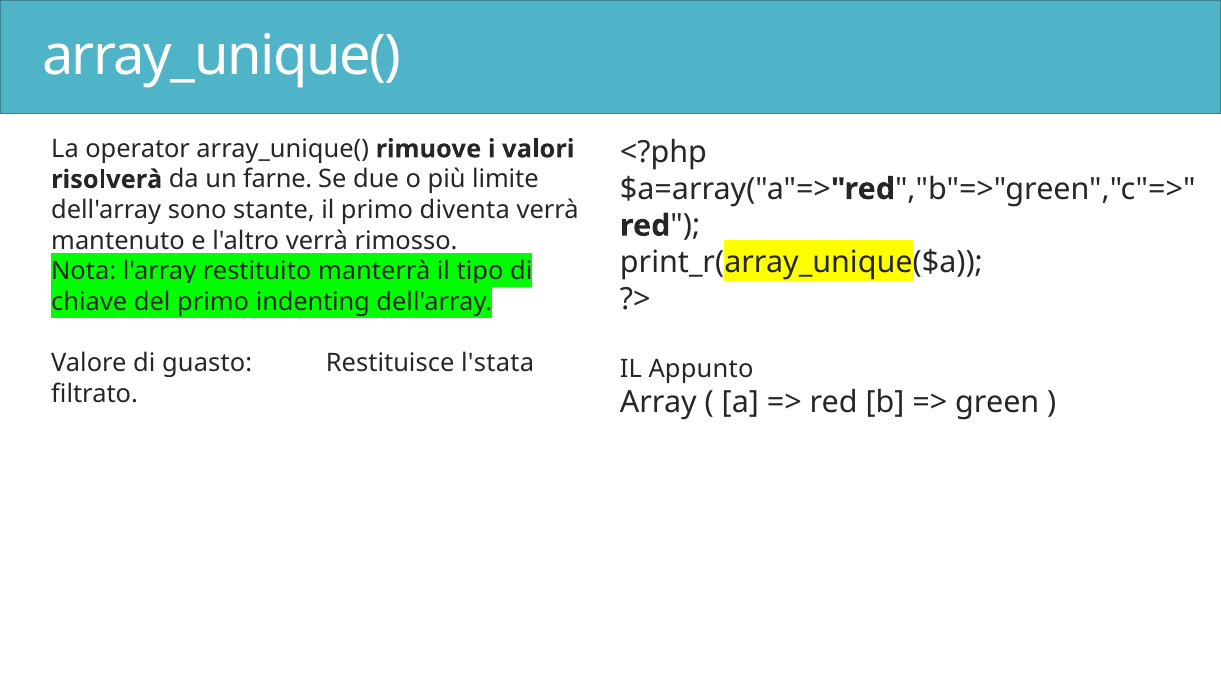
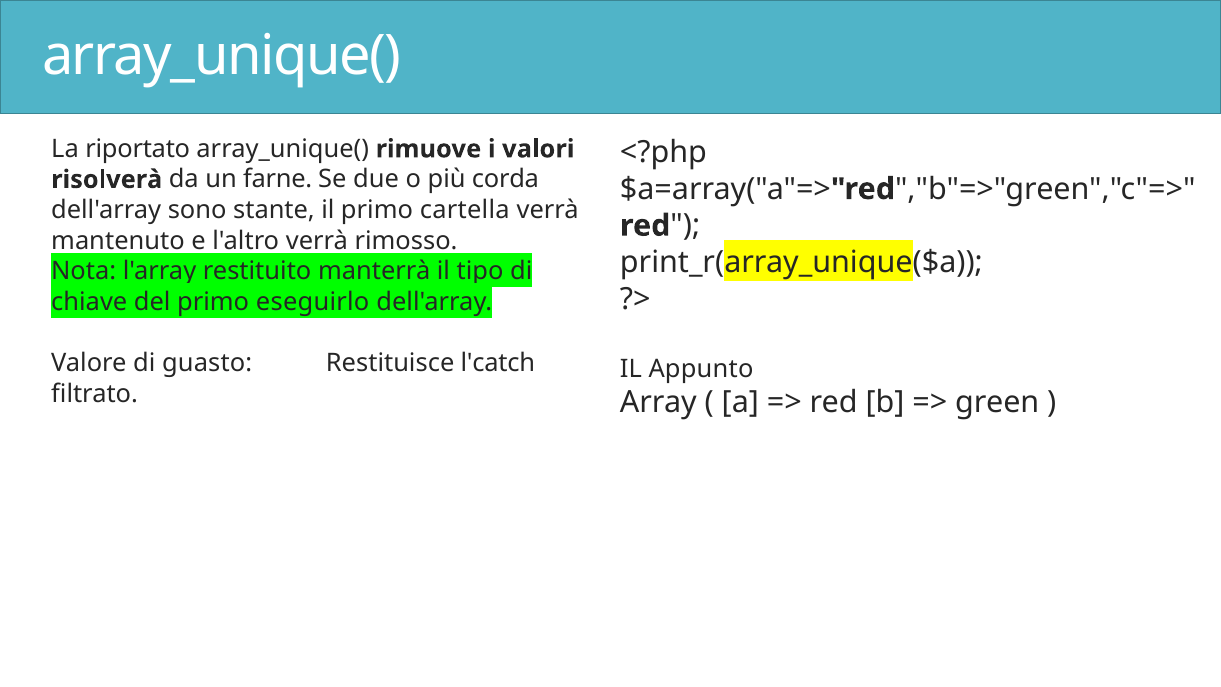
operator: operator -> riportato
limite: limite -> corda
diventa: diventa -> cartella
indenting: indenting -> eseguirlo
l'stata: l'stata -> l'catch
